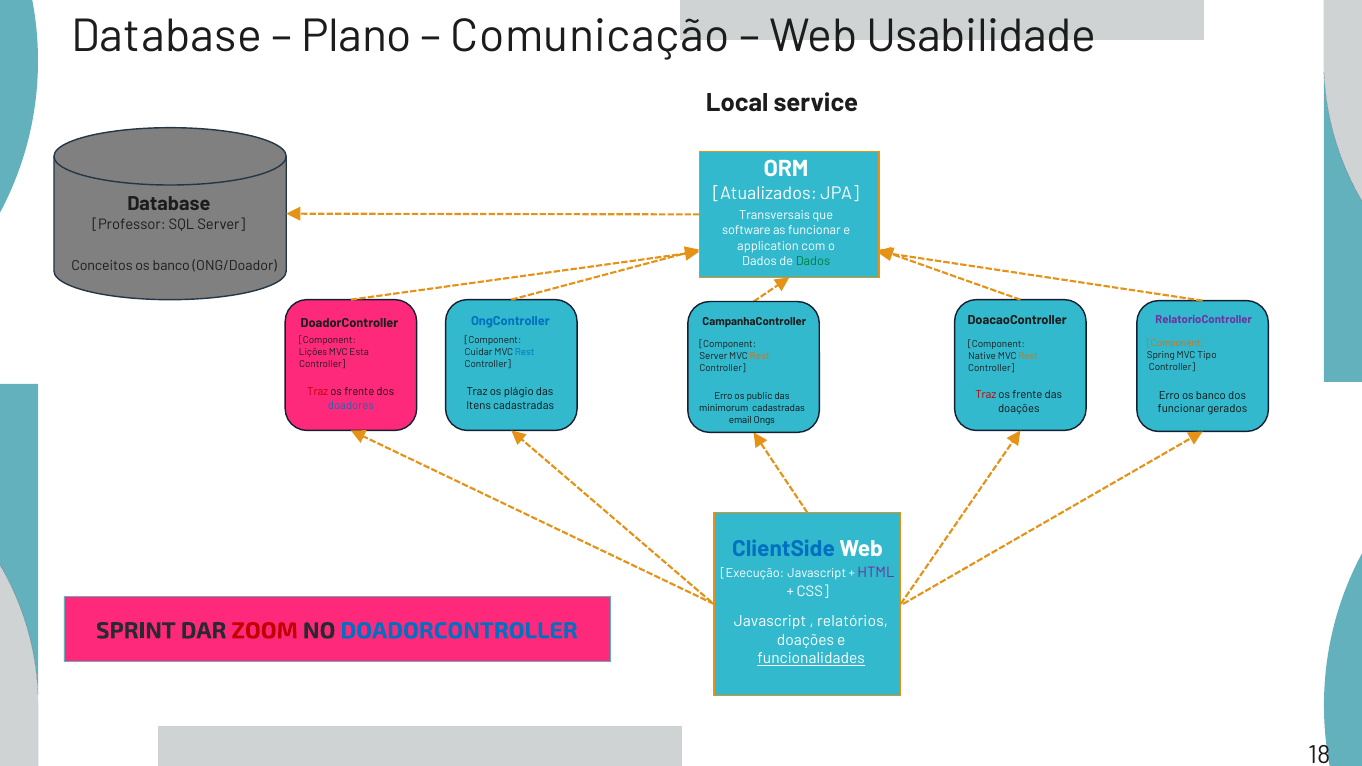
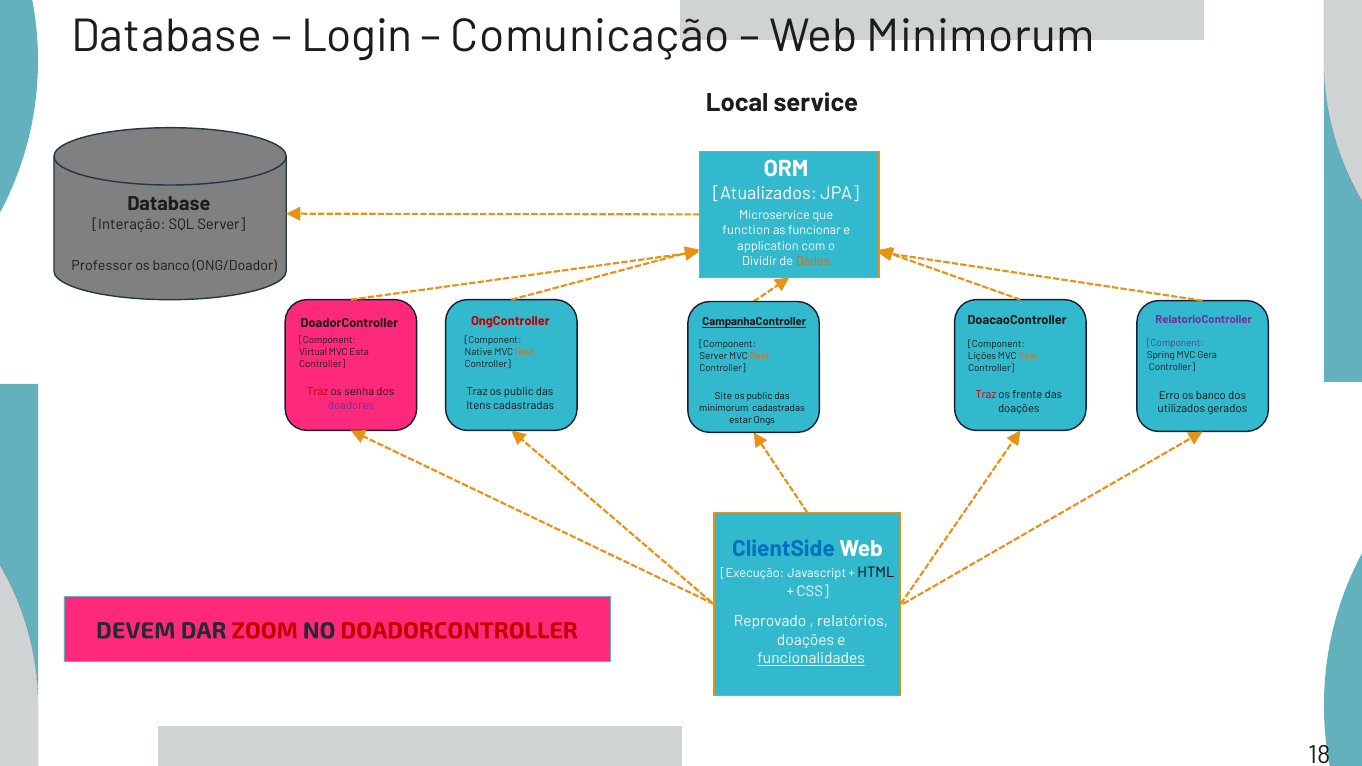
Plano: Plano -> Login
Web Usabilidade: Usabilidade -> Minimorum
Transversais: Transversais -> Microservice
Professor: Professor -> Interação
software: software -> function
Dados at (759, 262): Dados -> Dividir
Dados at (813, 262) colour: green -> orange
Conceitos: Conceitos -> Professor
CampanhaController underline: none -> present
OngController colour: blue -> red
Component at (1175, 343) colour: orange -> purple
Lições: Lições -> Virtual
Cuidar: Cuidar -> Native
Rest at (525, 352) colour: blue -> orange
Tipo: Tipo -> Gera
Native: Native -> Lições
frente at (359, 392): frente -> senha
Traz os plágio: plágio -> public
Erro at (723, 396): Erro -> Site
doadores colour: blue -> purple
funcionar at (1181, 409): funcionar -> utilizados
email: email -> estar
HTML colour: purple -> black
Javascript at (770, 621): Javascript -> Reprovado
SPRINT: SPRINT -> DEVEM
DOADORCONTROLLER at (459, 631) colour: blue -> red
